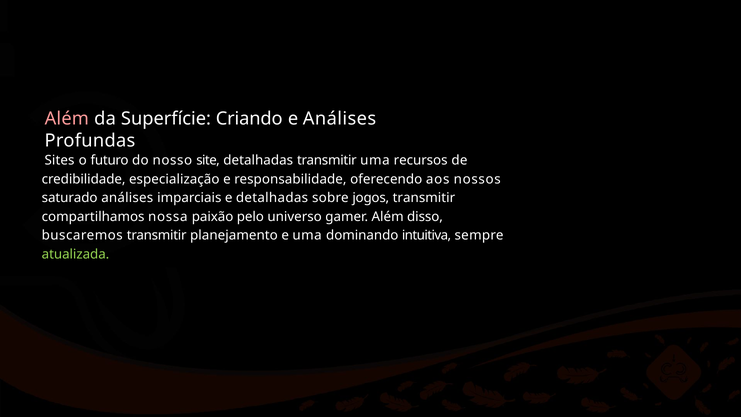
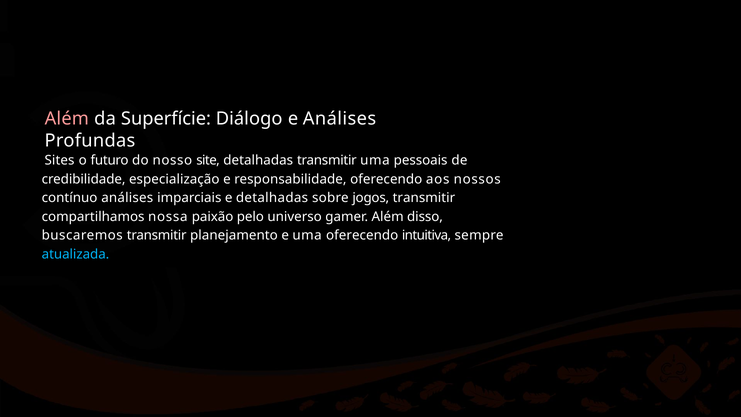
Criando: Criando -> Diálogo
recursos: recursos -> pessoais
saturado: saturado -> contínuo
uma dominando: dominando -> oferecendo
atualizada colour: light green -> light blue
